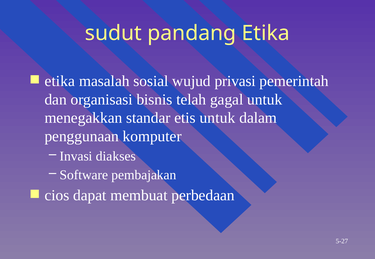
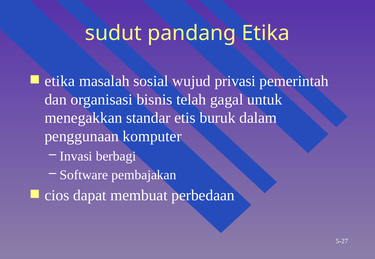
etis untuk: untuk -> buruk
diakses: diakses -> berbagi
